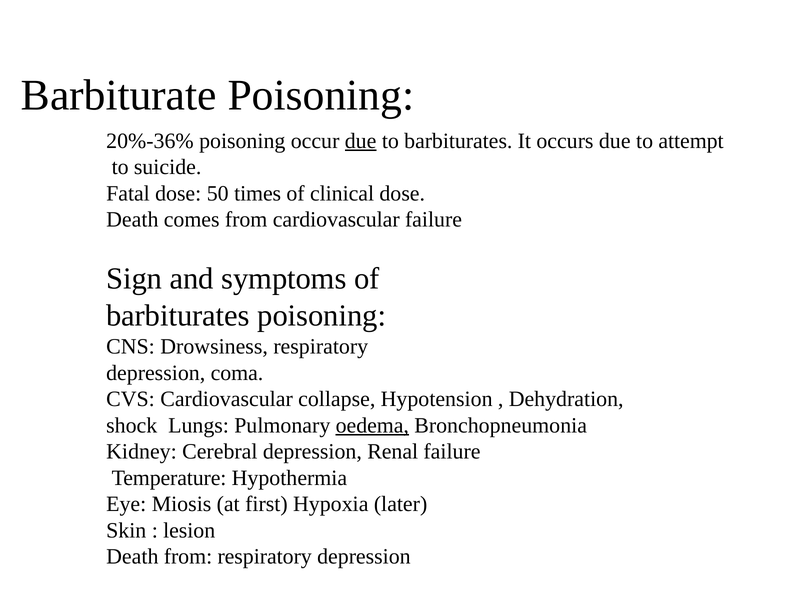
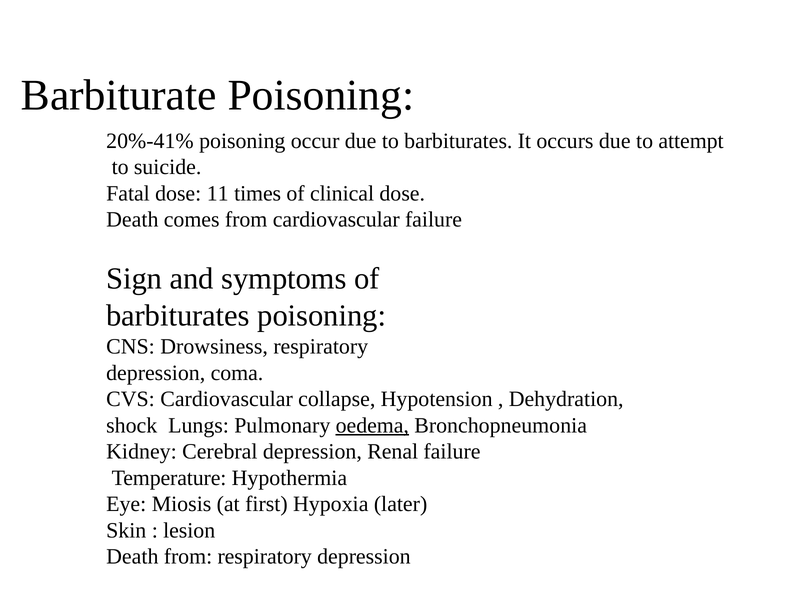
20%-36%: 20%-36% -> 20%-41%
due at (361, 141) underline: present -> none
50: 50 -> 11
